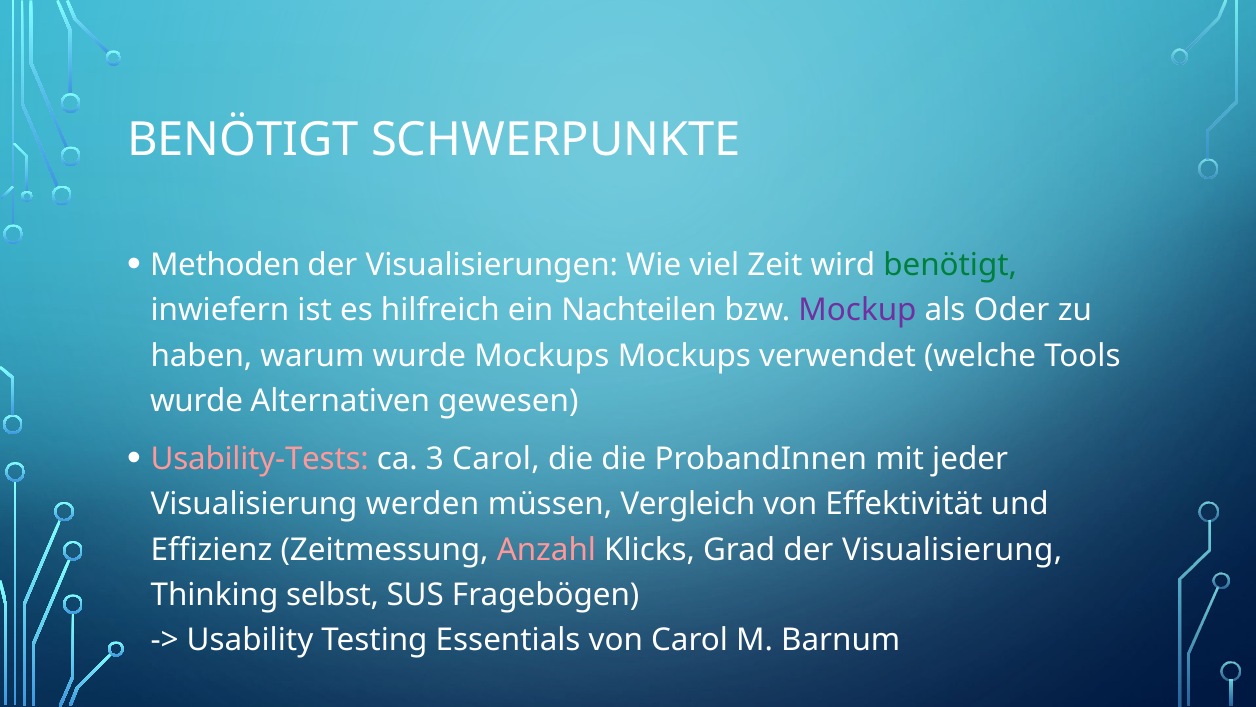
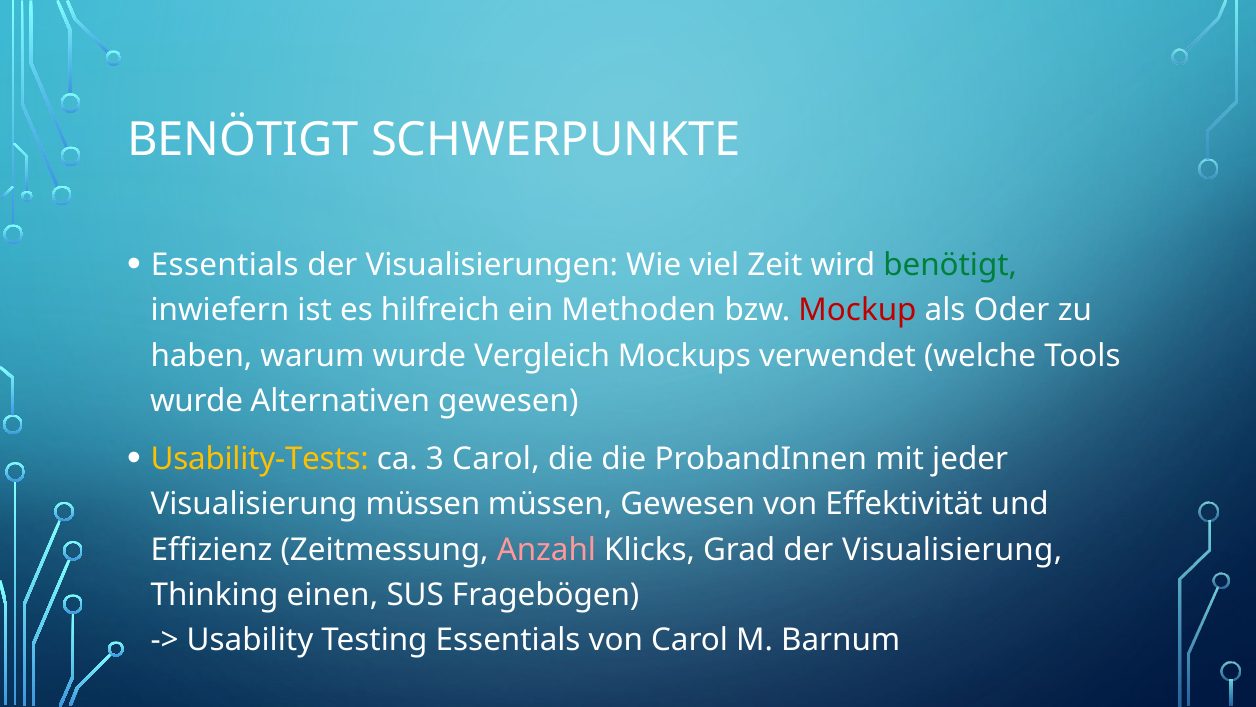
Methoden at (225, 265): Methoden -> Essentials
Nachteilen: Nachteilen -> Methoden
Mockup colour: purple -> red
wurde Mockups: Mockups -> Vergleich
Usability-Tests colour: pink -> yellow
Visualisierung werden: werden -> müssen
müssen Vergleich: Vergleich -> Gewesen
selbst: selbst -> einen
